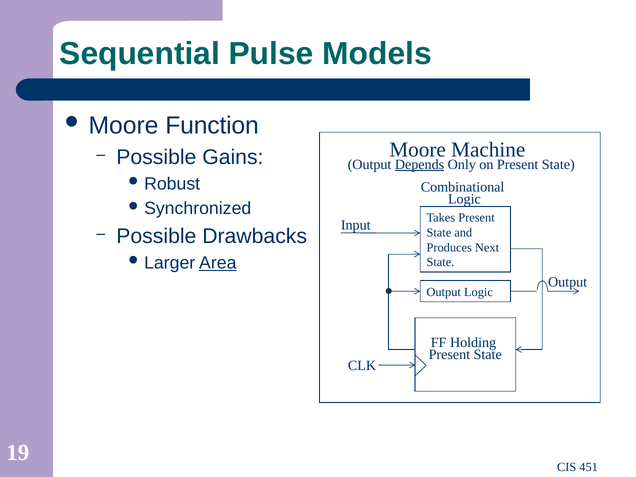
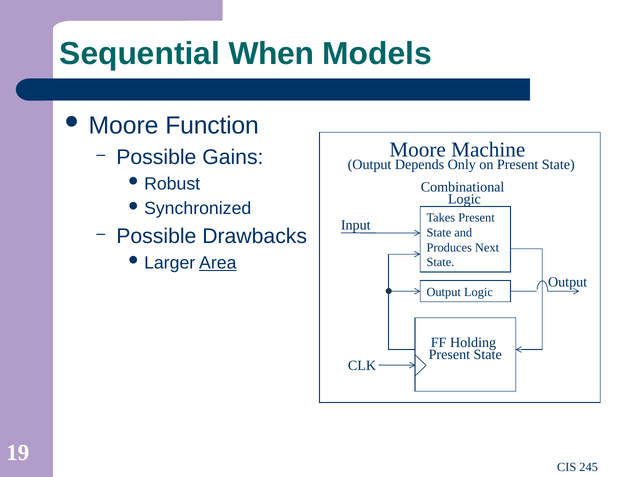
Pulse: Pulse -> When
Depends underline: present -> none
451: 451 -> 245
